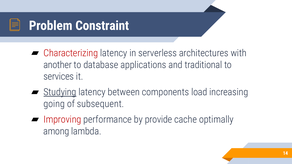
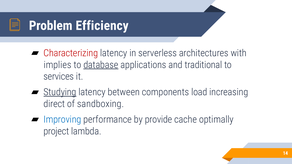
Constraint: Constraint -> Efficiency
another: another -> implies
database underline: none -> present
going: going -> direct
subsequent: subsequent -> sandboxing
Improving colour: red -> blue
among: among -> project
